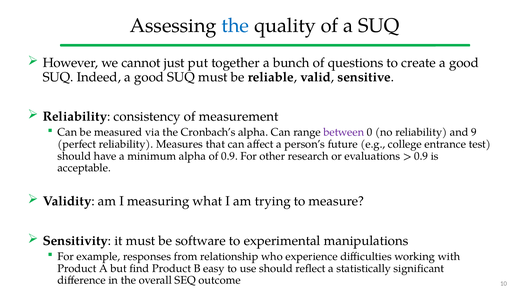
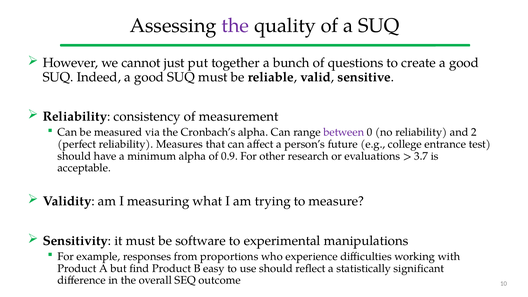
the at (235, 26) colour: blue -> purple
9: 9 -> 2
0.9 at (421, 156): 0.9 -> 3.7
relationship: relationship -> proportions
